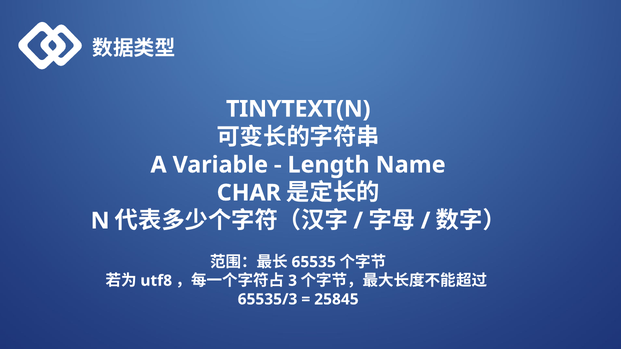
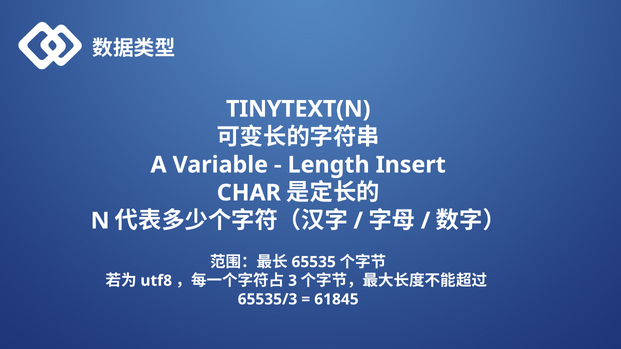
Name: Name -> Insert
25845: 25845 -> 61845
